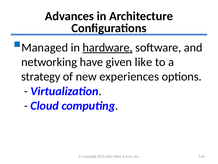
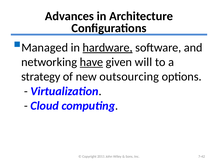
have underline: none -> present
like: like -> will
experiences: experiences -> outsourcing
